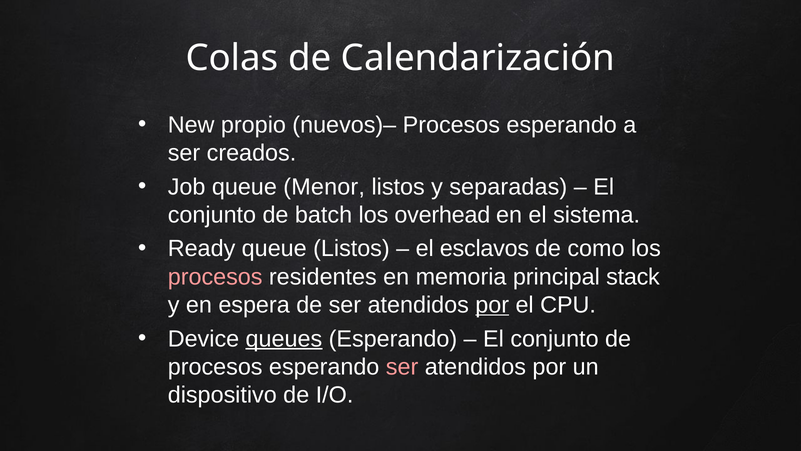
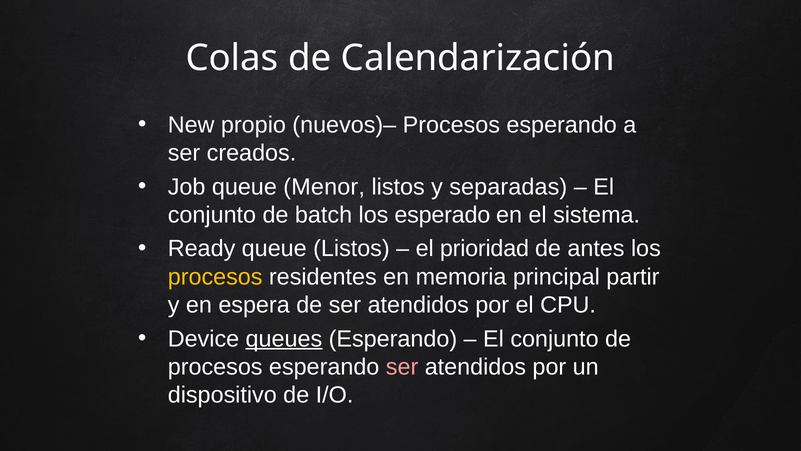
overhead: overhead -> esperado
esclavos: esclavos -> prioridad
como: como -> antes
procesos at (215, 277) colour: pink -> yellow
stack: stack -> partir
por at (492, 305) underline: present -> none
